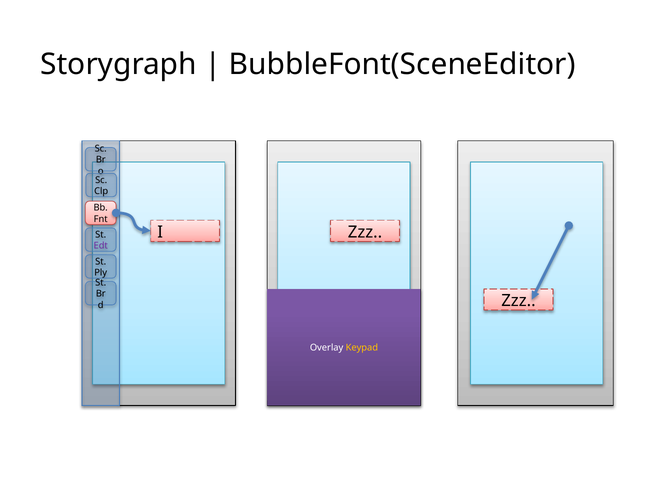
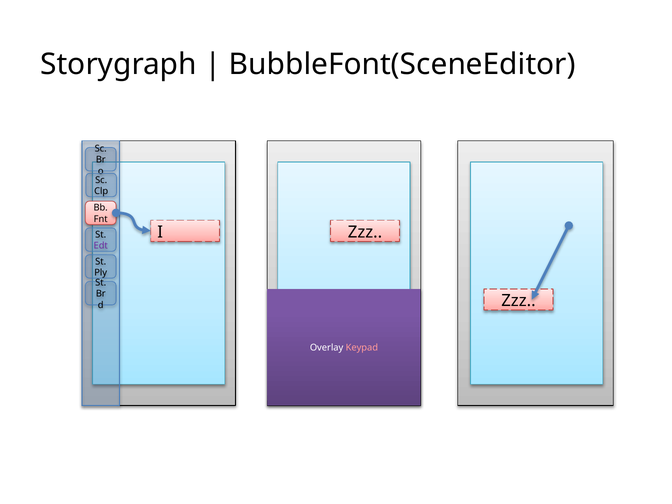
Keypad colour: yellow -> pink
